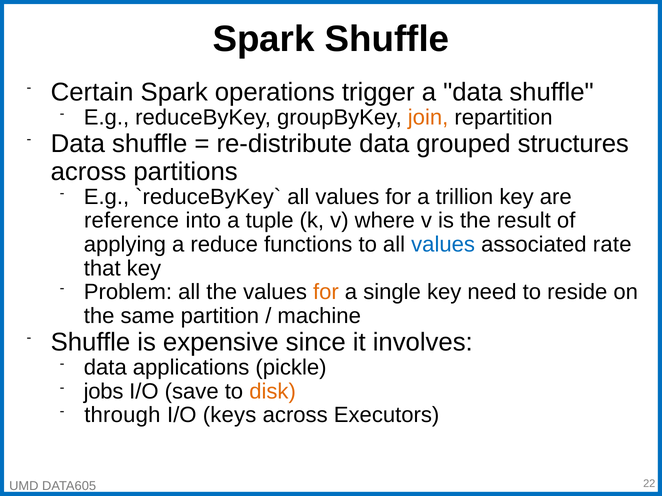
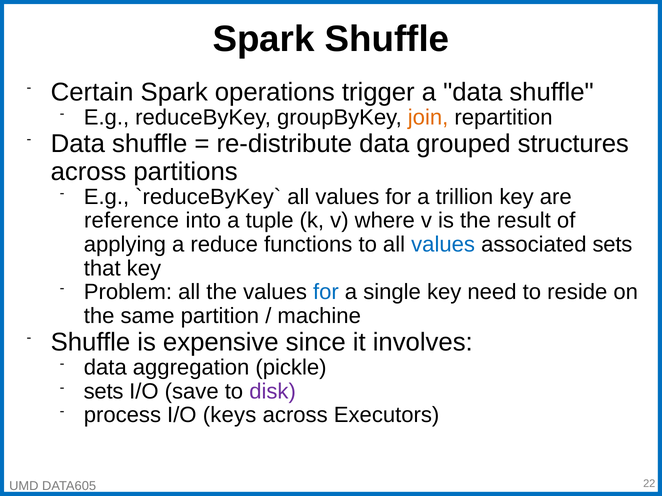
associated rate: rate -> sets
for at (326, 292) colour: orange -> blue
applications: applications -> aggregation
jobs at (104, 392): jobs -> sets
disk colour: orange -> purple
through: through -> process
